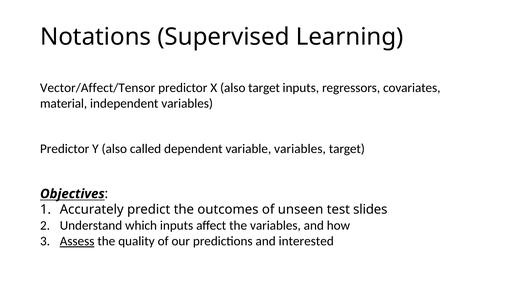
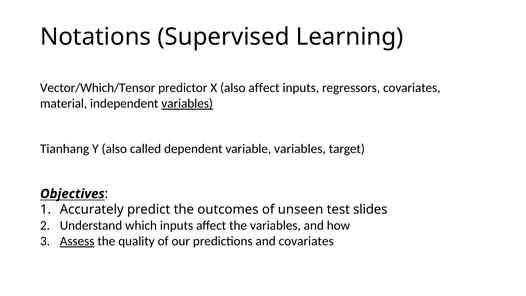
Vector/Affect/Tensor: Vector/Affect/Tensor -> Vector/Which/Tensor
also target: target -> affect
variables at (187, 103) underline: none -> present
Predictor at (65, 149): Predictor -> Tianhang
and interested: interested -> covariates
